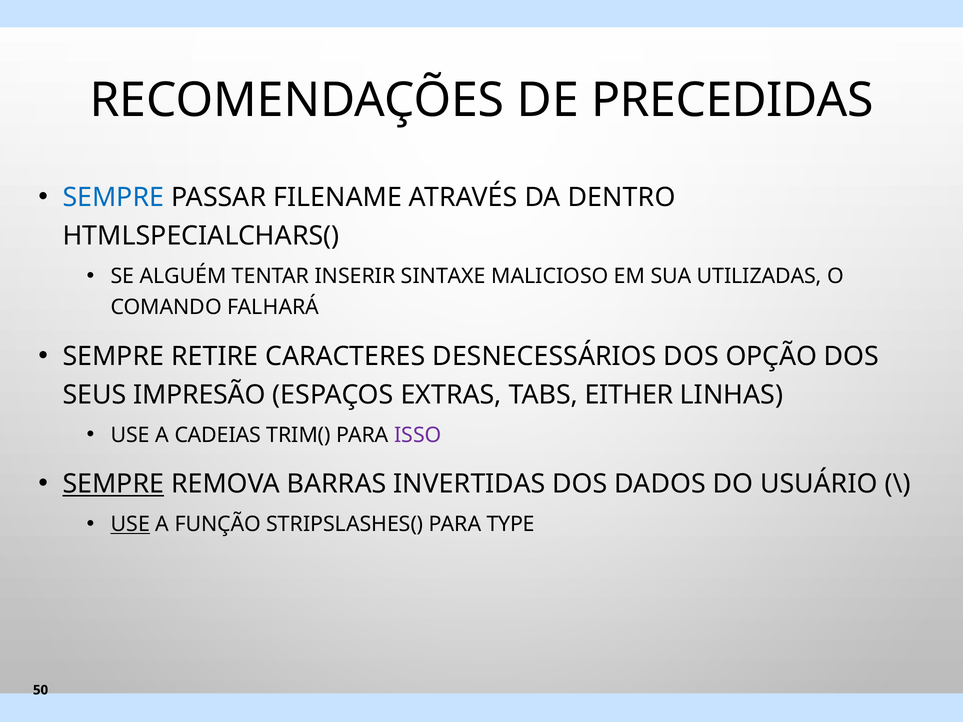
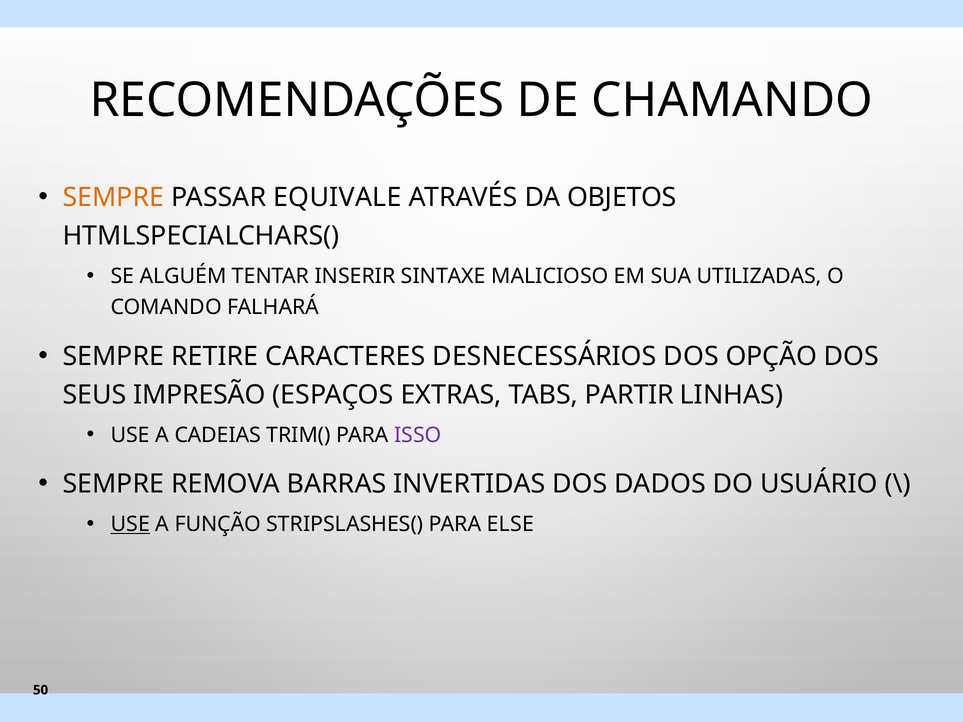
PRECEDIDAS: PRECEDIDAS -> CHAMANDO
SEMPRE at (113, 198) colour: blue -> orange
FILENAME: FILENAME -> EQUIVALE
DENTRO: DENTRO -> OBJETOS
EITHER: EITHER -> PARTIR
SEMPRE at (113, 484) underline: present -> none
TYPE: TYPE -> ELSE
